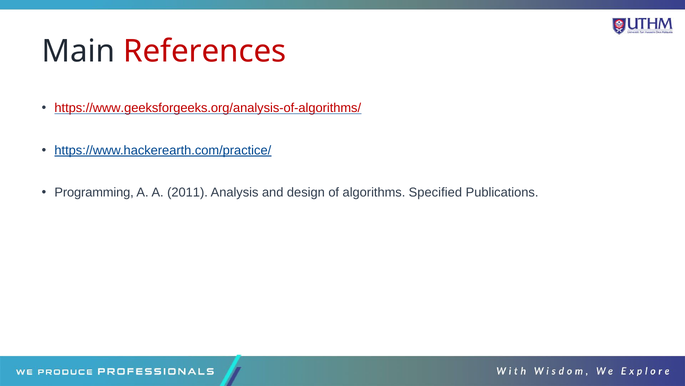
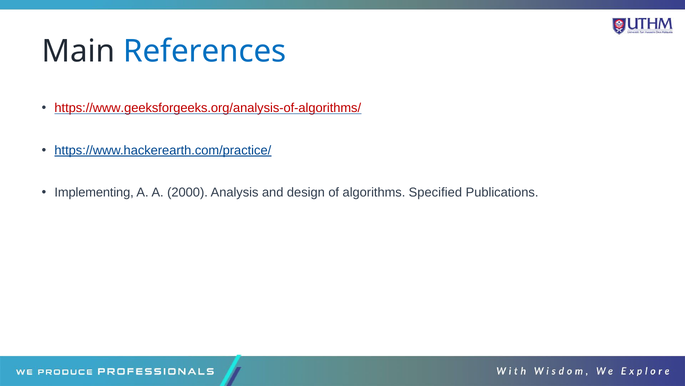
References colour: red -> blue
Programming: Programming -> Implementing
2011: 2011 -> 2000
